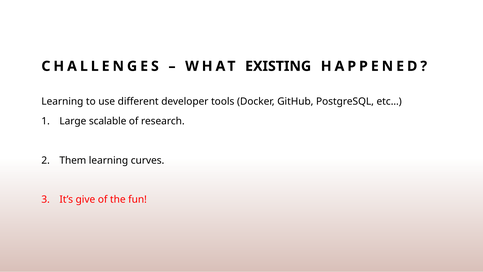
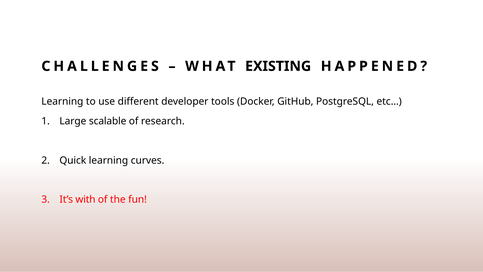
Them: Them -> Quick
give: give -> with
